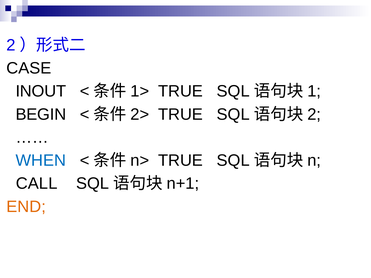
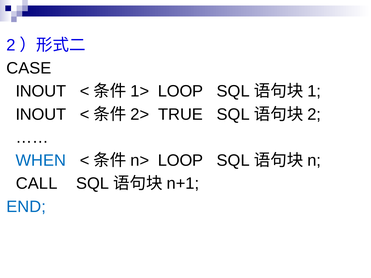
TRUE at (180, 91): TRUE -> LOOP
BEGIN at (41, 114): BEGIN -> INOUT
TRUE at (180, 161): TRUE -> LOOP
END colour: orange -> blue
